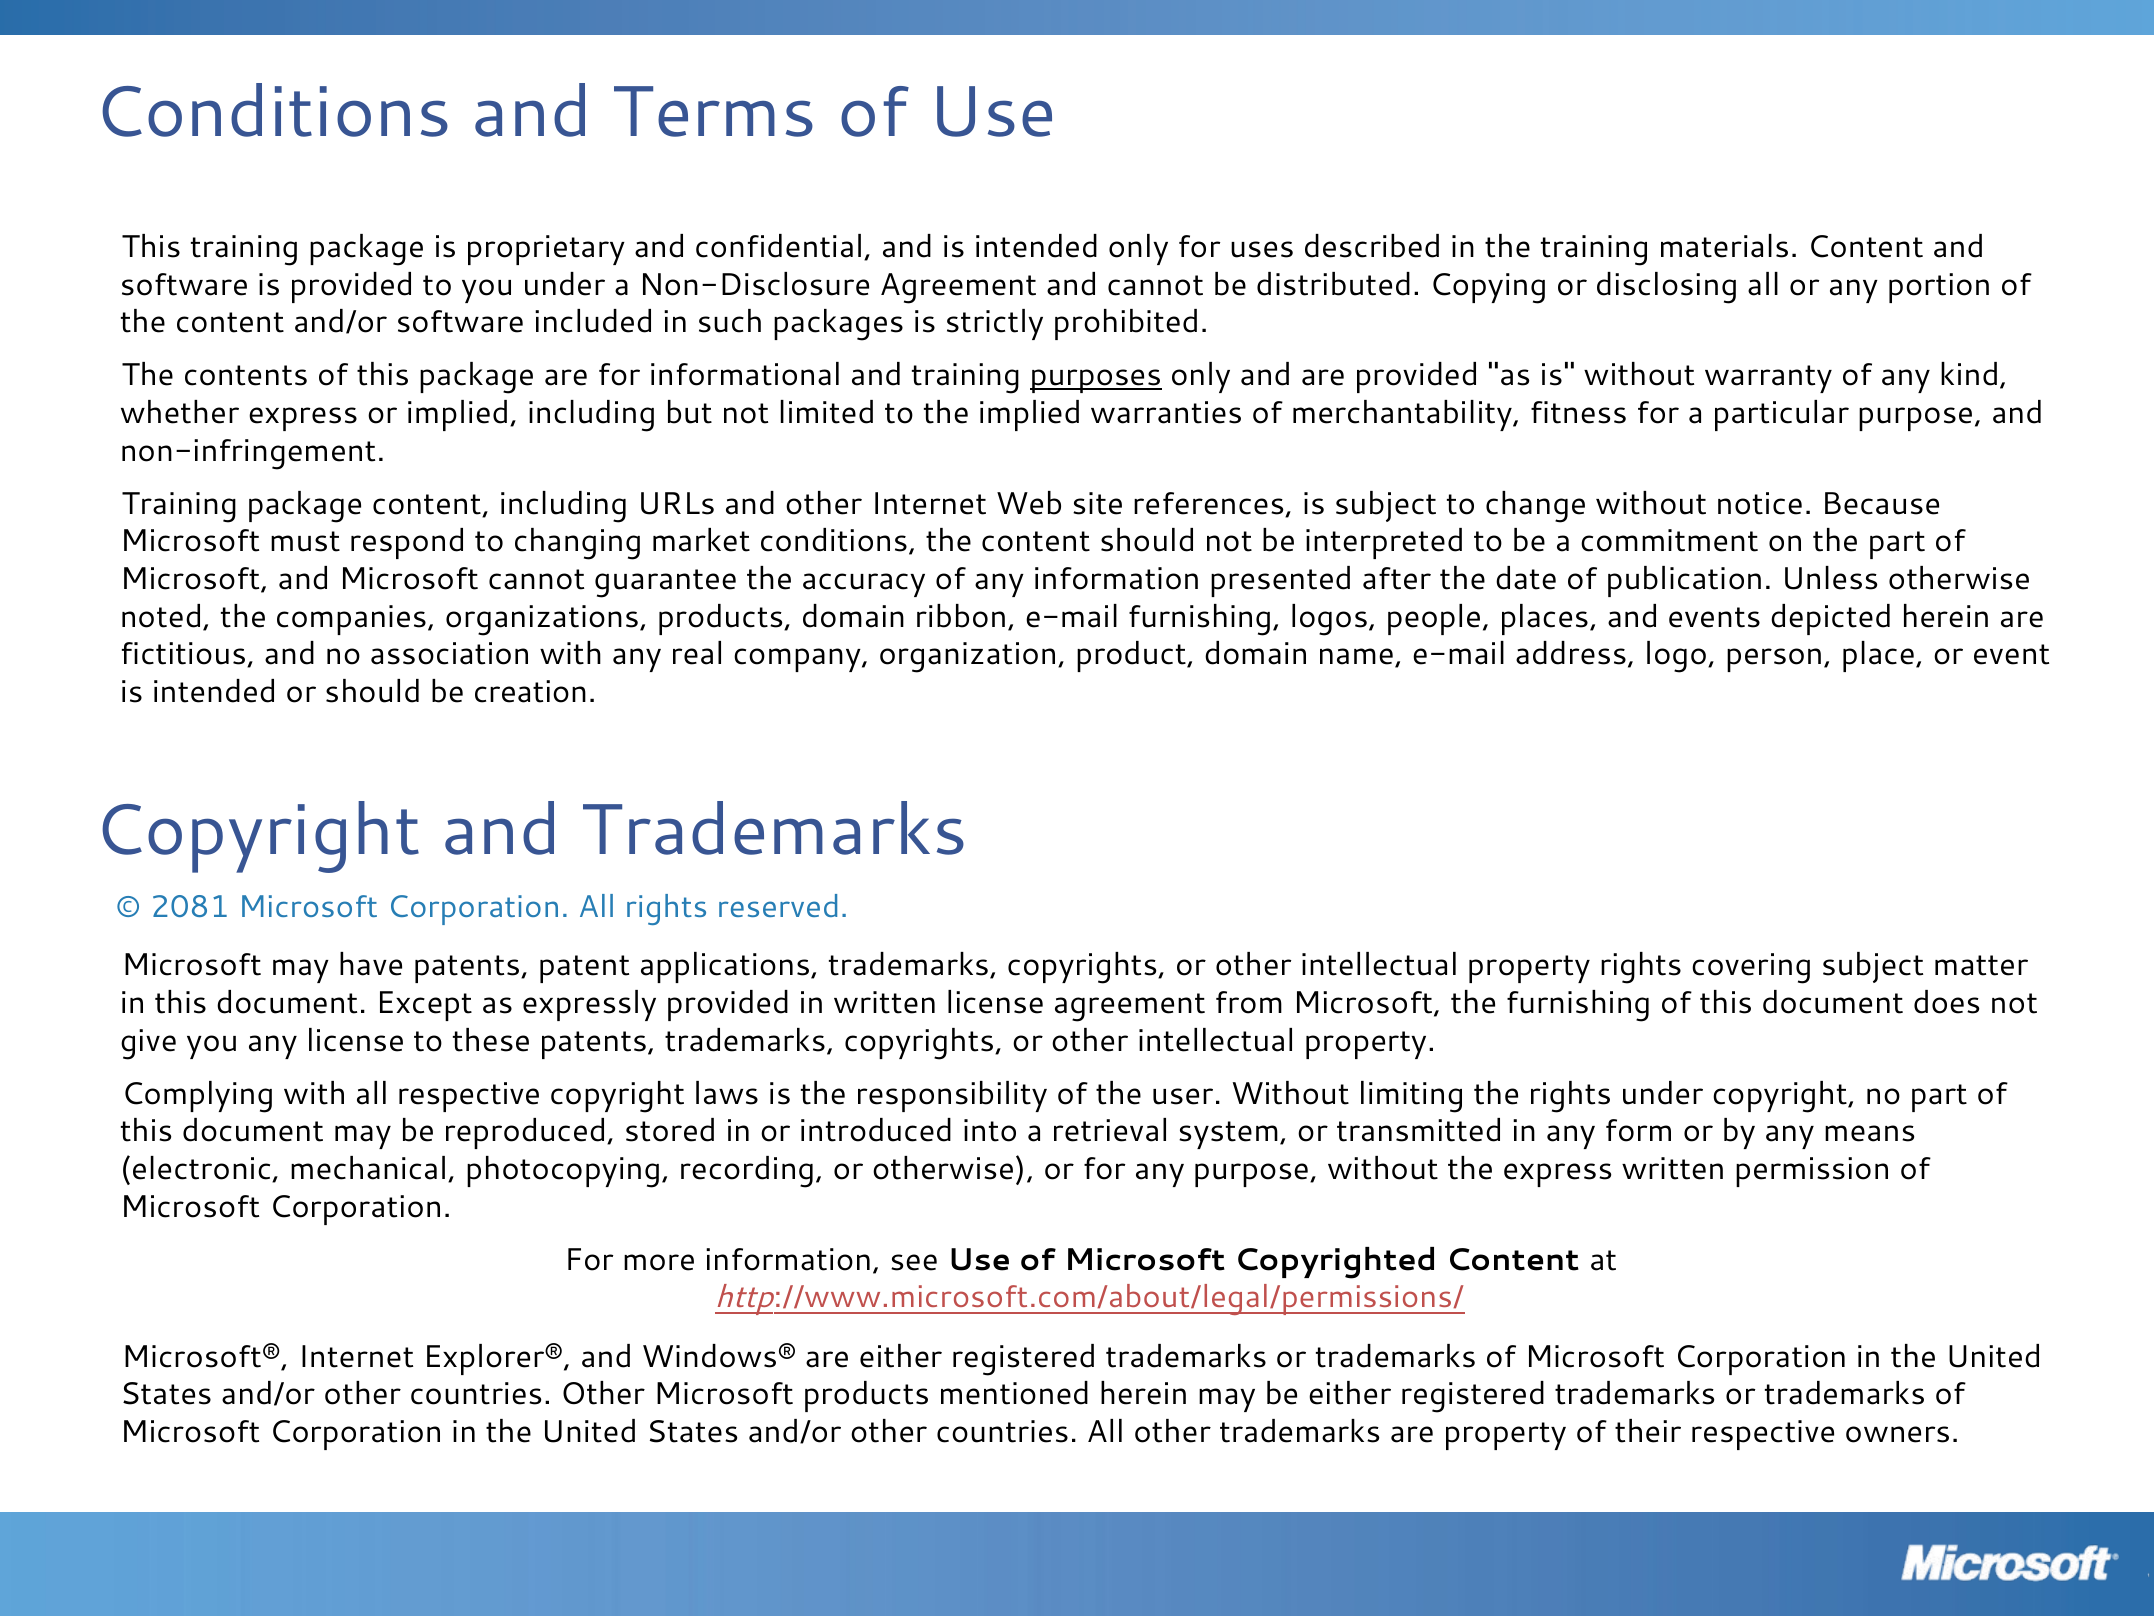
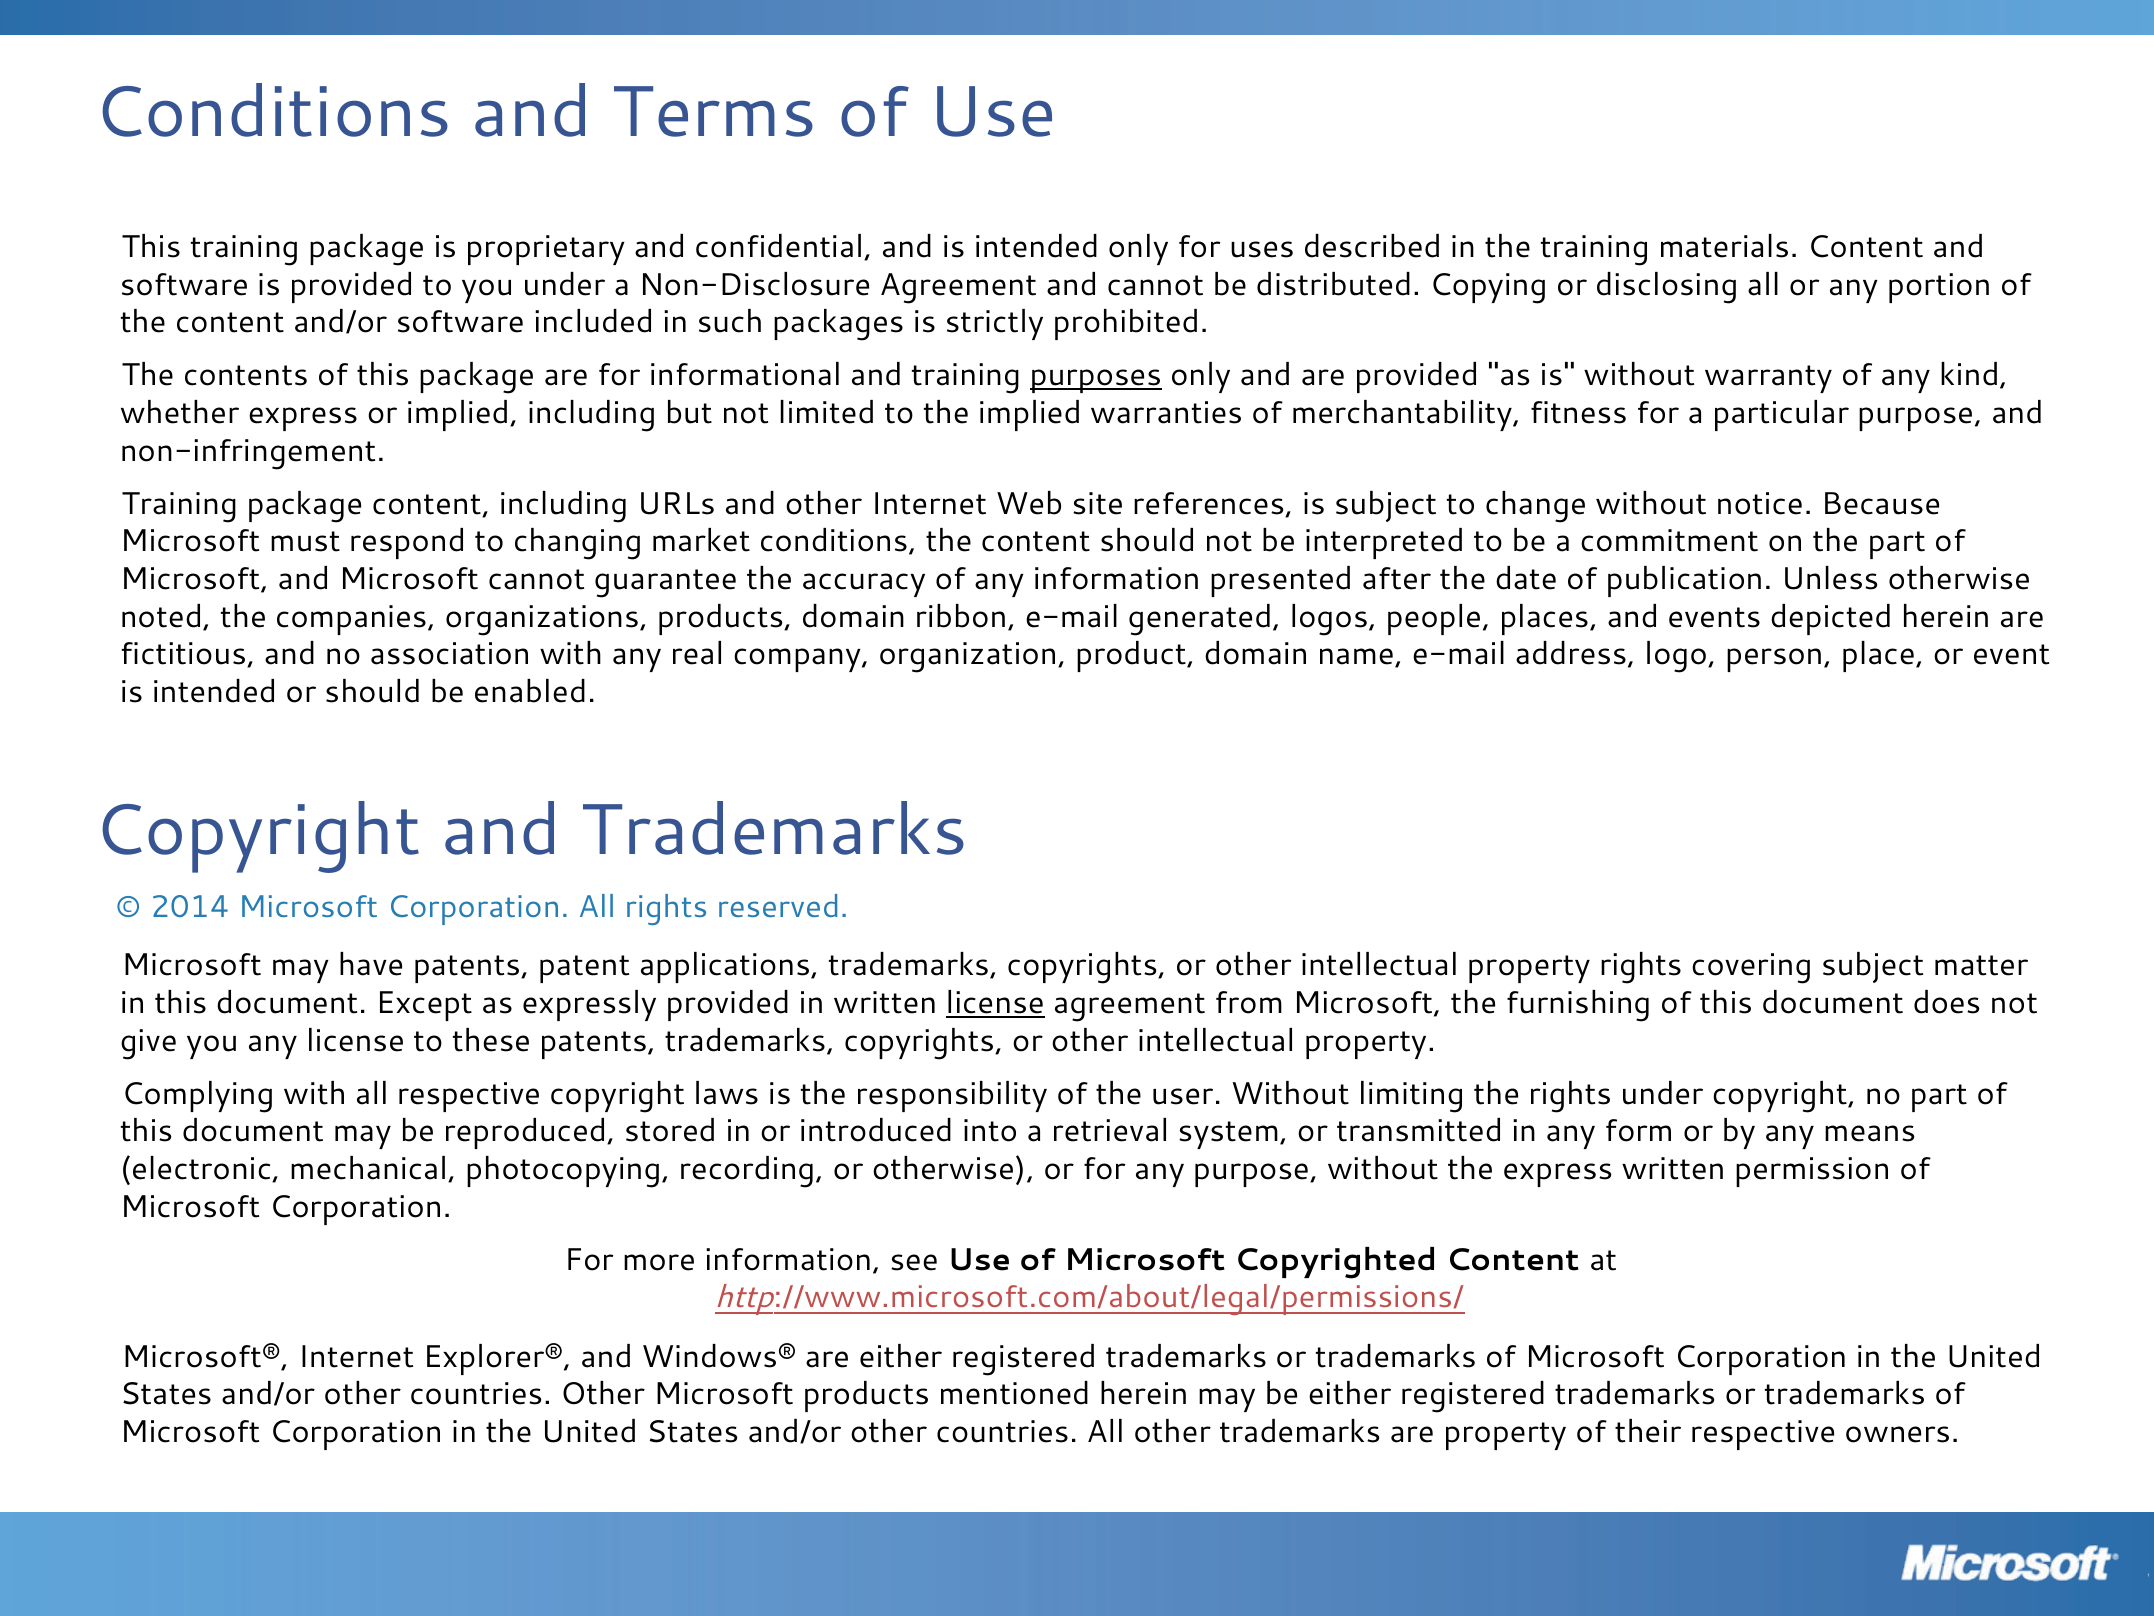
e-mail furnishing: furnishing -> generated
creation: creation -> enabled
2081: 2081 -> 2014
license at (995, 1003) underline: none -> present
